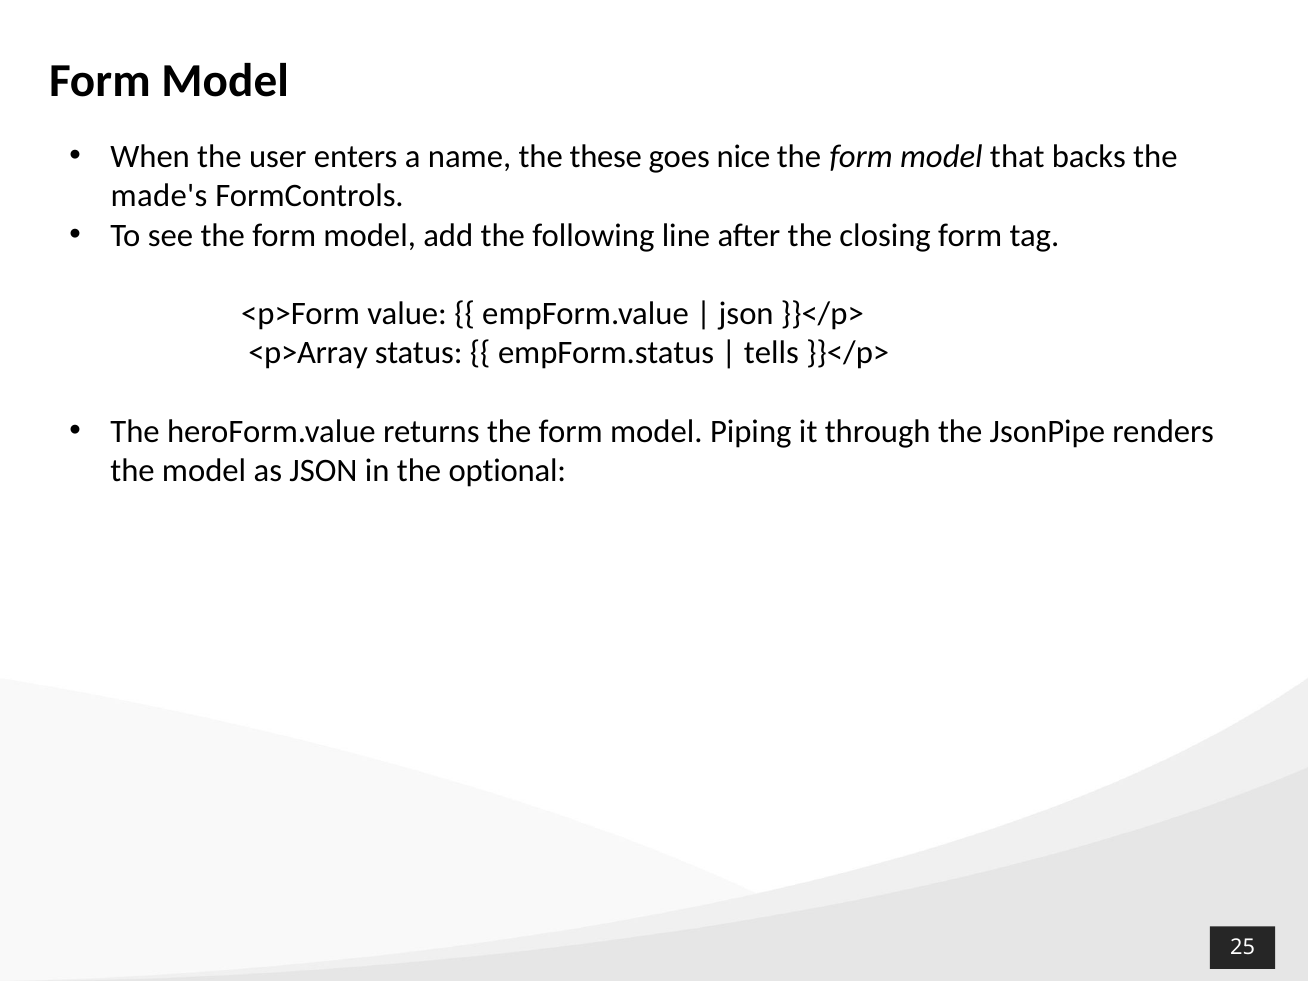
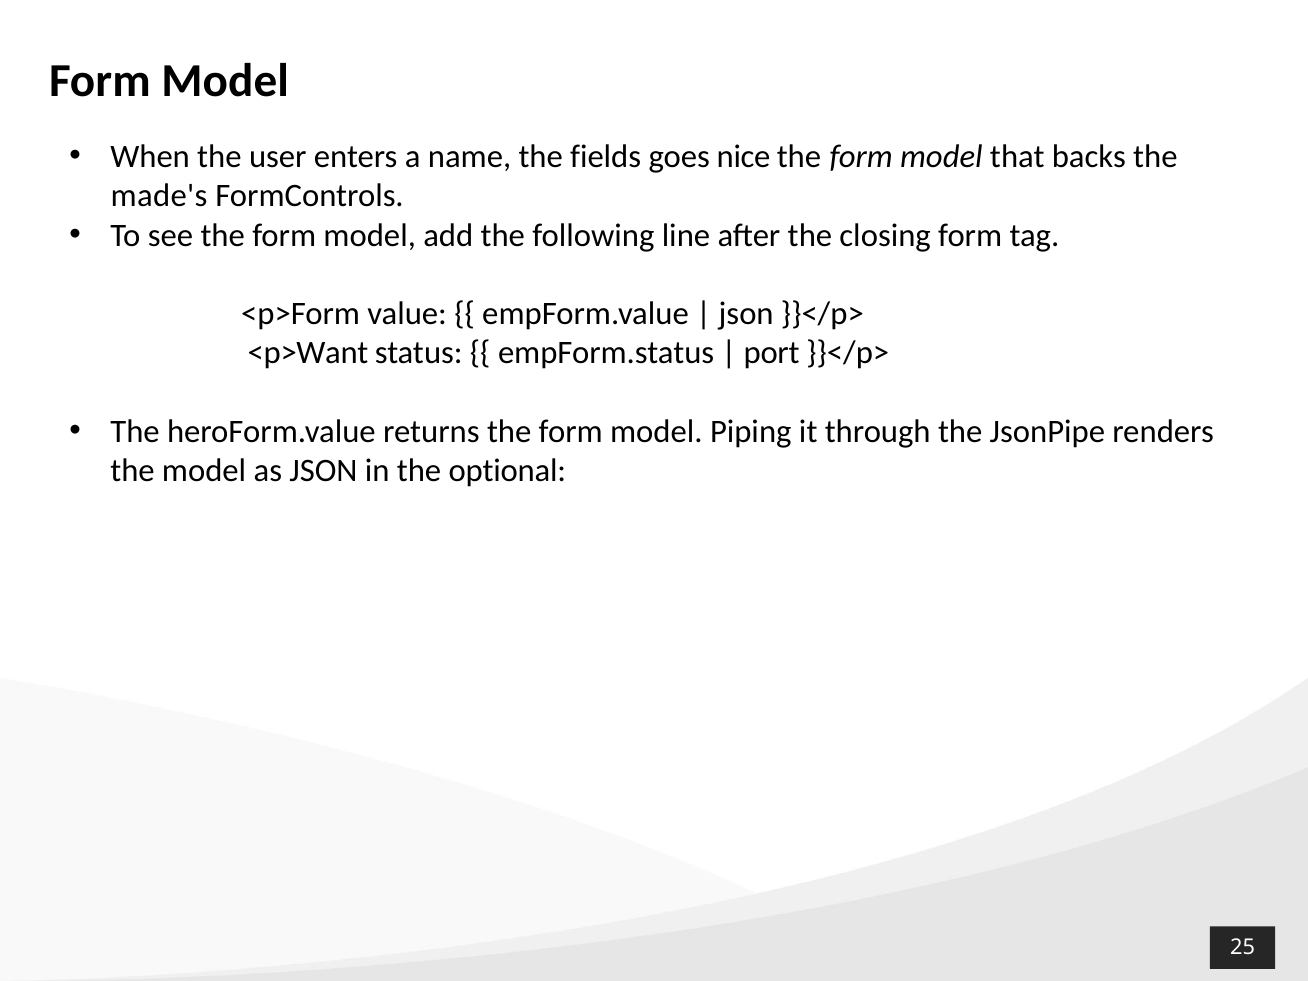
these: these -> fields
<p>Array: <p>Array -> <p>Want
tells: tells -> port
